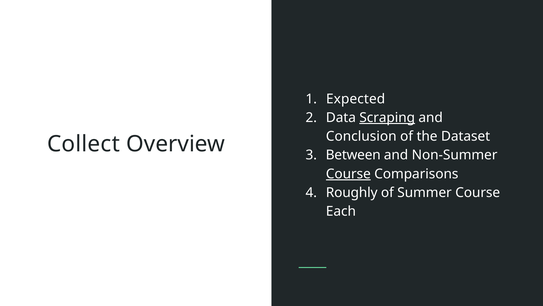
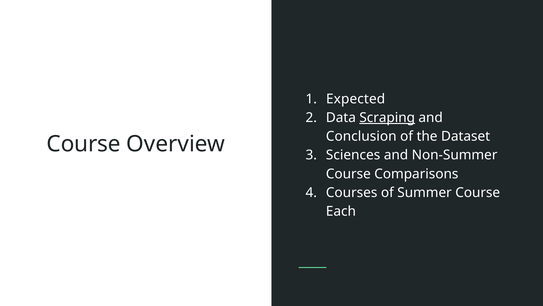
Collect at (83, 144): Collect -> Course
Between: Between -> Sciences
Course at (348, 174) underline: present -> none
Roughly: Roughly -> Courses
